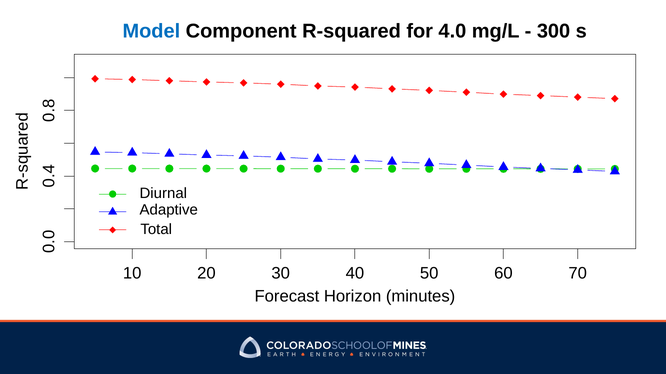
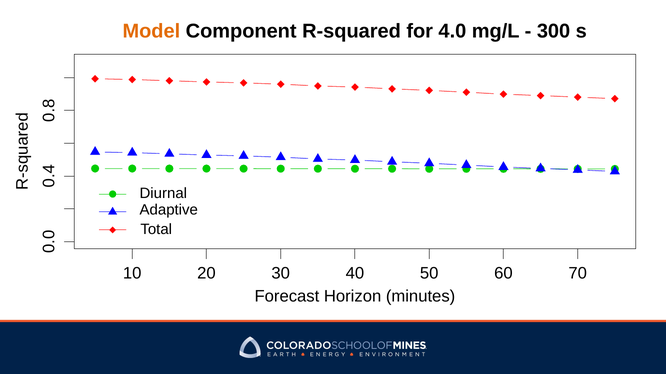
Model at (151, 31) colour: blue -> orange
